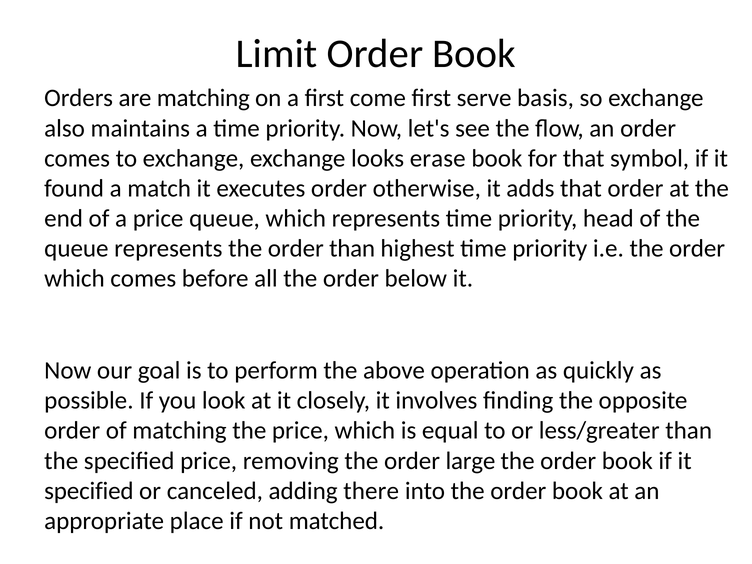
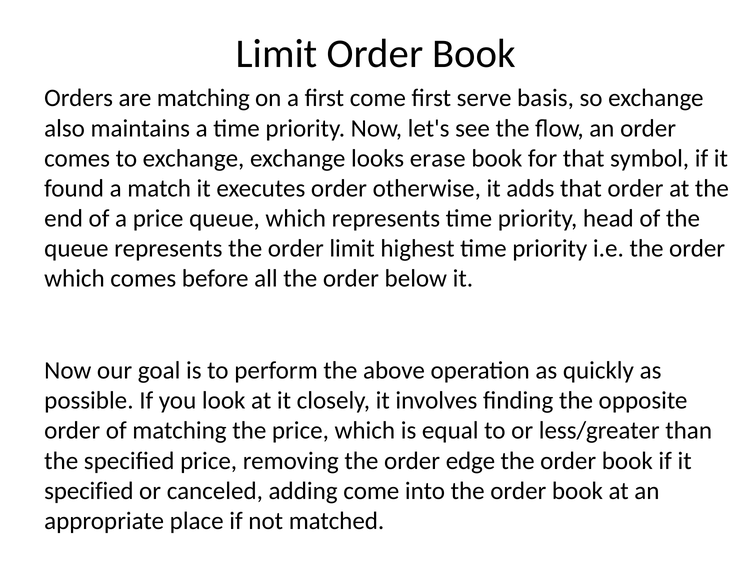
order than: than -> limit
large: large -> edge
adding there: there -> come
